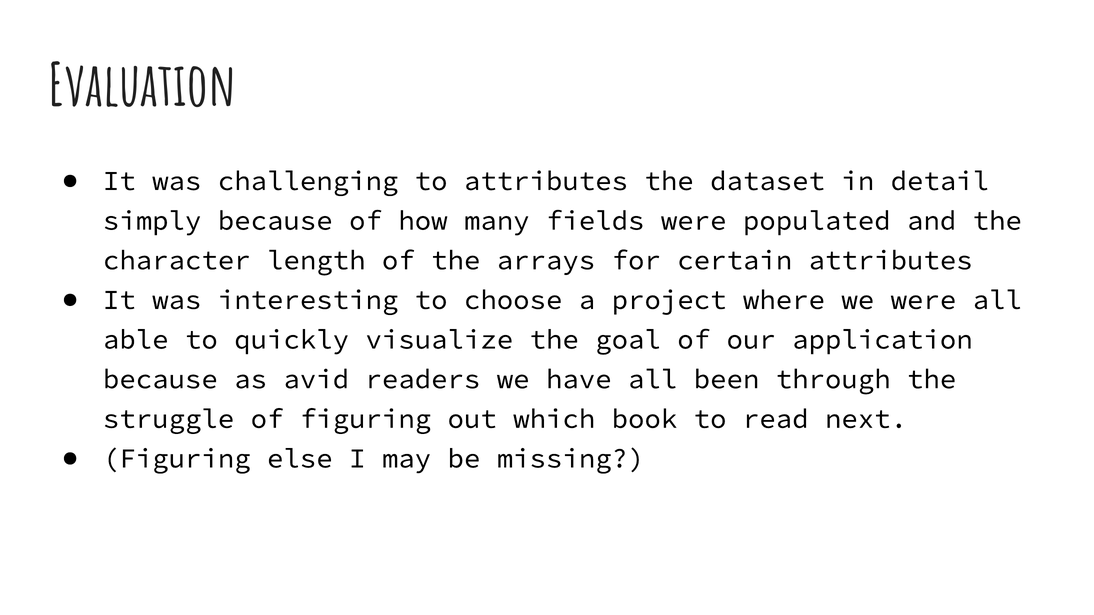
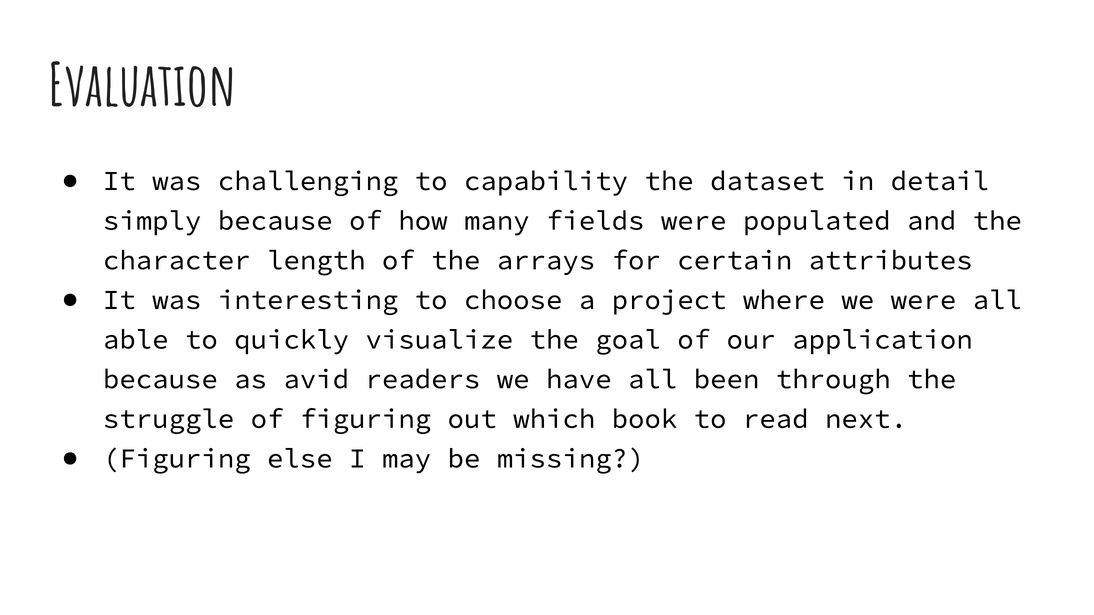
to attributes: attributes -> capability
